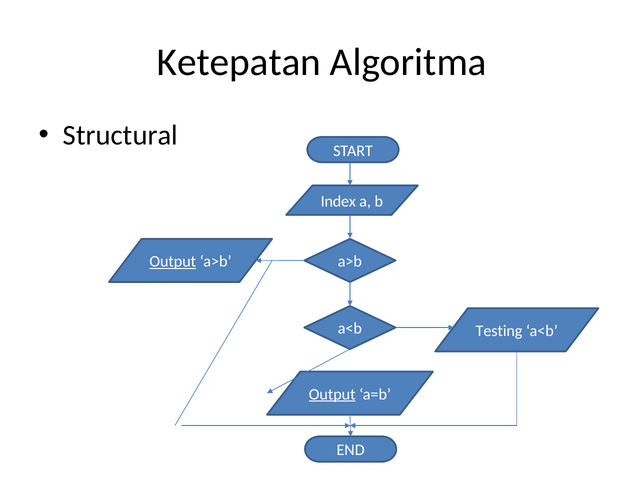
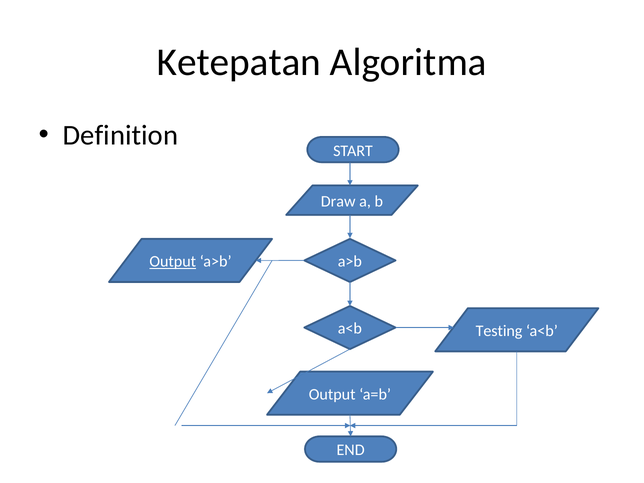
Structural: Structural -> Definition
Index: Index -> Draw
Output at (332, 394) underline: present -> none
